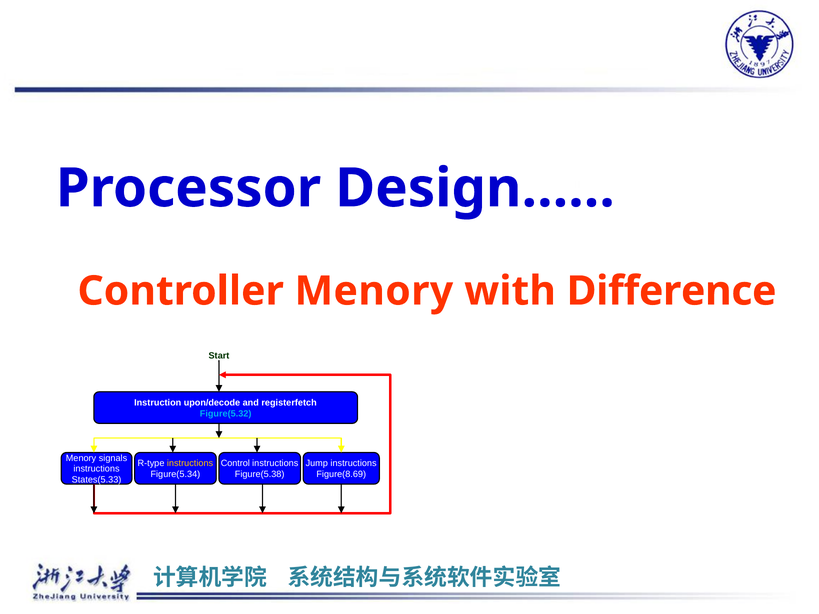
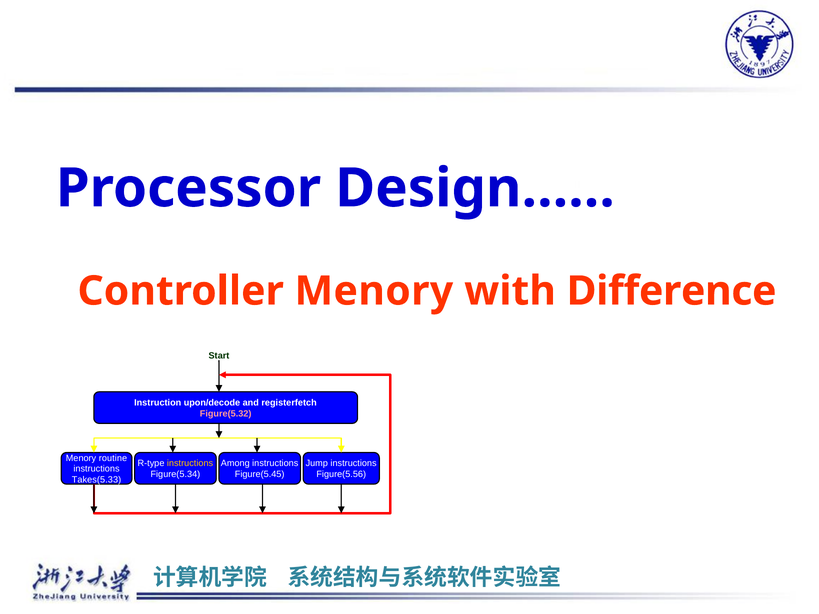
Figure(5.32 colour: light blue -> pink
signals: signals -> routine
Control: Control -> Among
Figure(5.38: Figure(5.38 -> Figure(5.45
Figure(8.69: Figure(8.69 -> Figure(5.56
States(5.33: States(5.33 -> Takes(5.33
